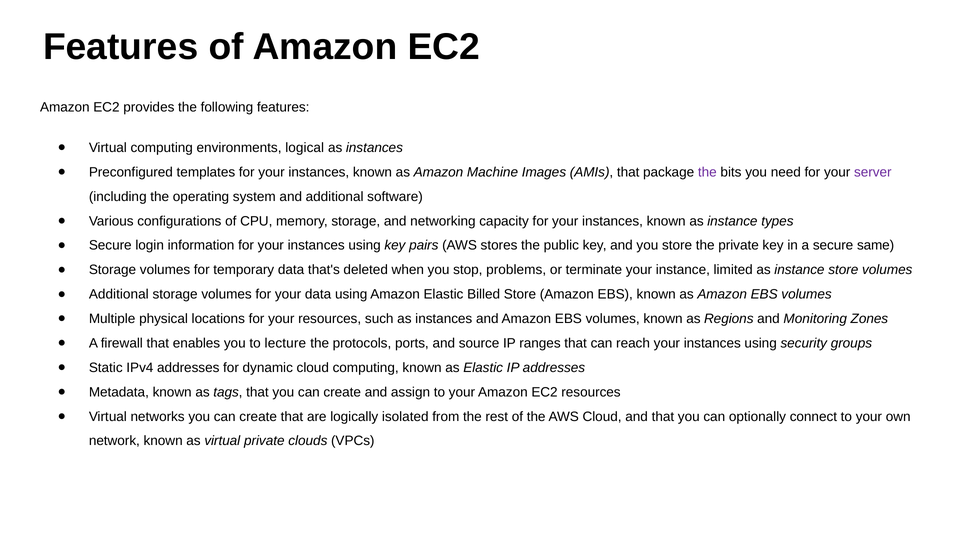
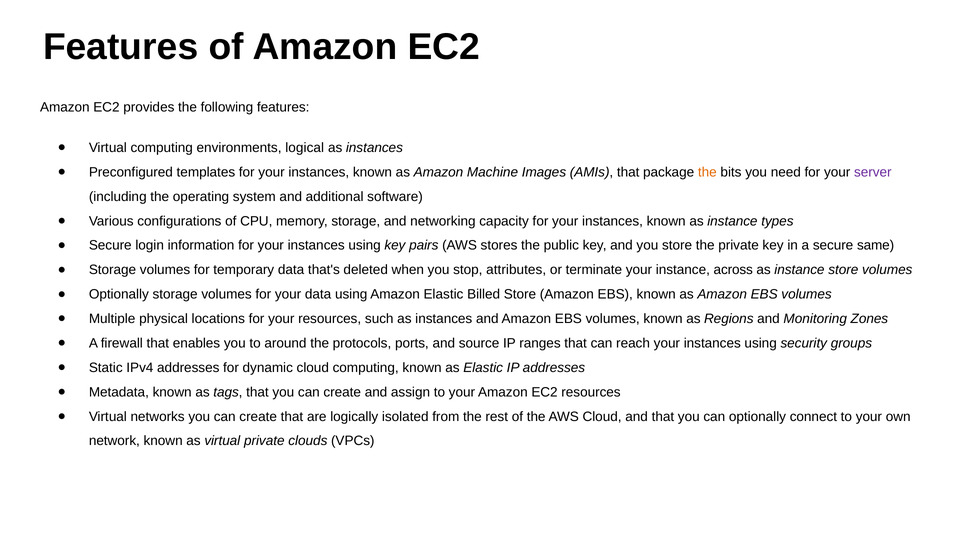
the at (707, 172) colour: purple -> orange
problems: problems -> attributes
limited: limited -> across
Additional at (119, 294): Additional -> Optionally
lecture: lecture -> around
